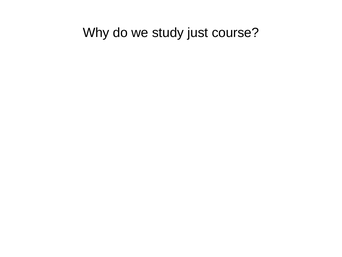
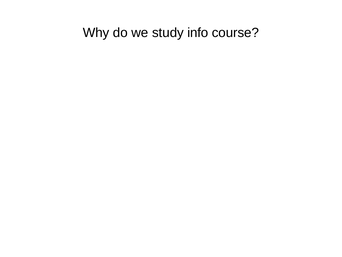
just: just -> info
